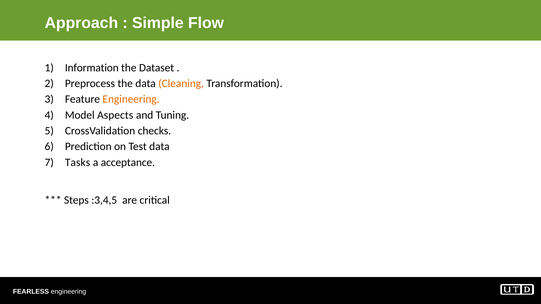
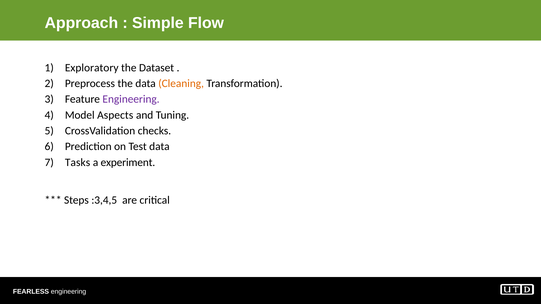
Information: Information -> Exploratory
Engineering at (131, 99) colour: orange -> purple
acceptance: acceptance -> experiment
